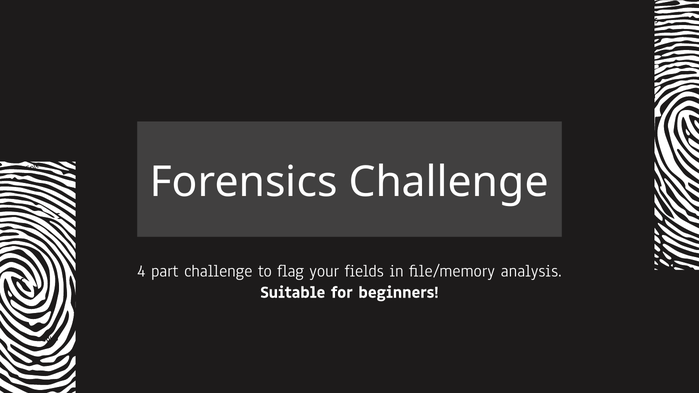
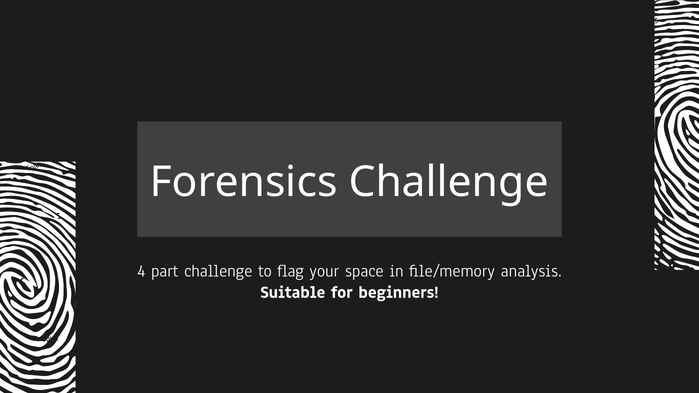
fields: fields -> space
